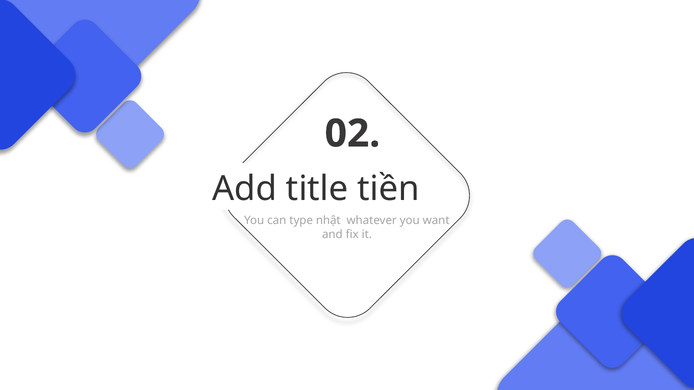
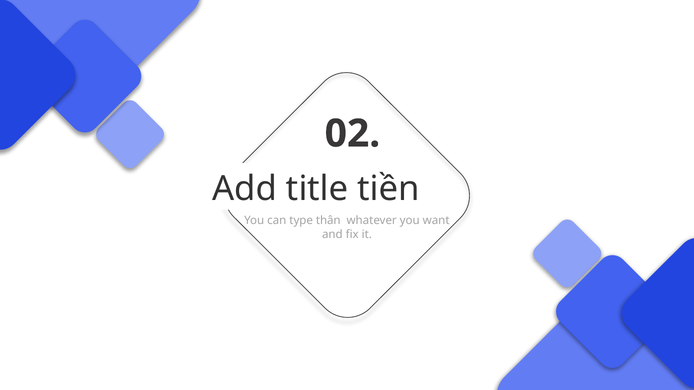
nhật: nhật -> thân
